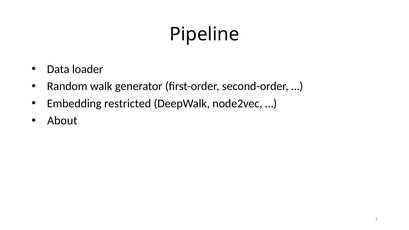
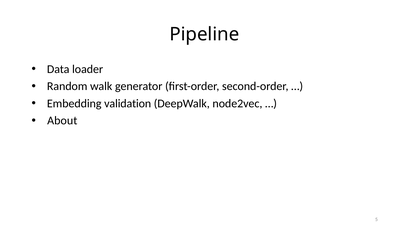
restricted: restricted -> validation
